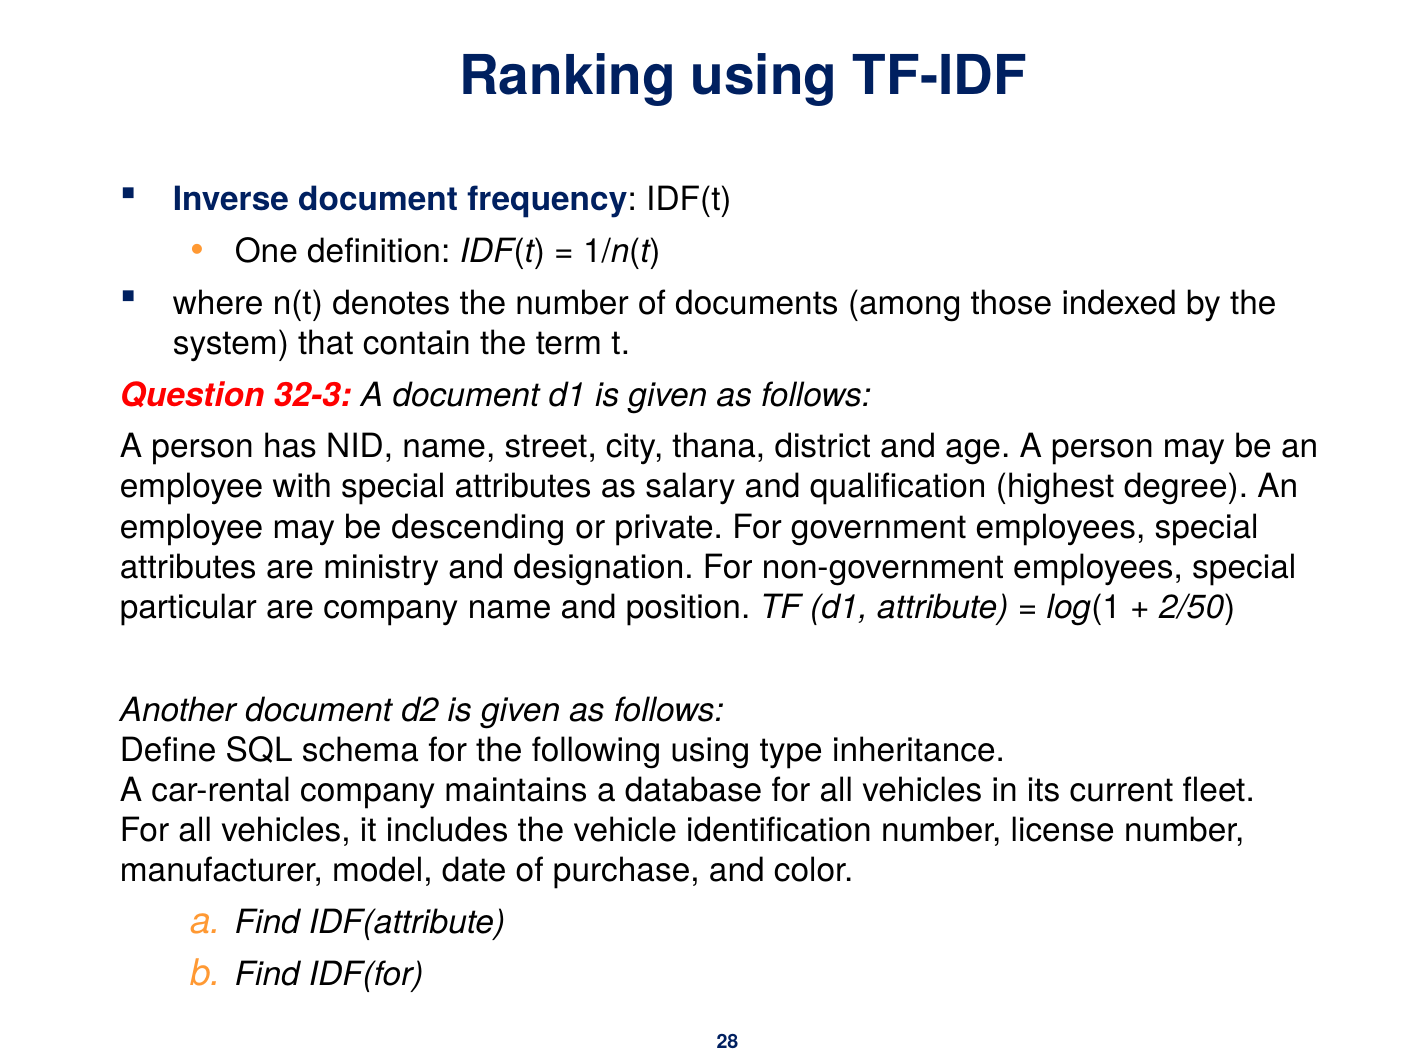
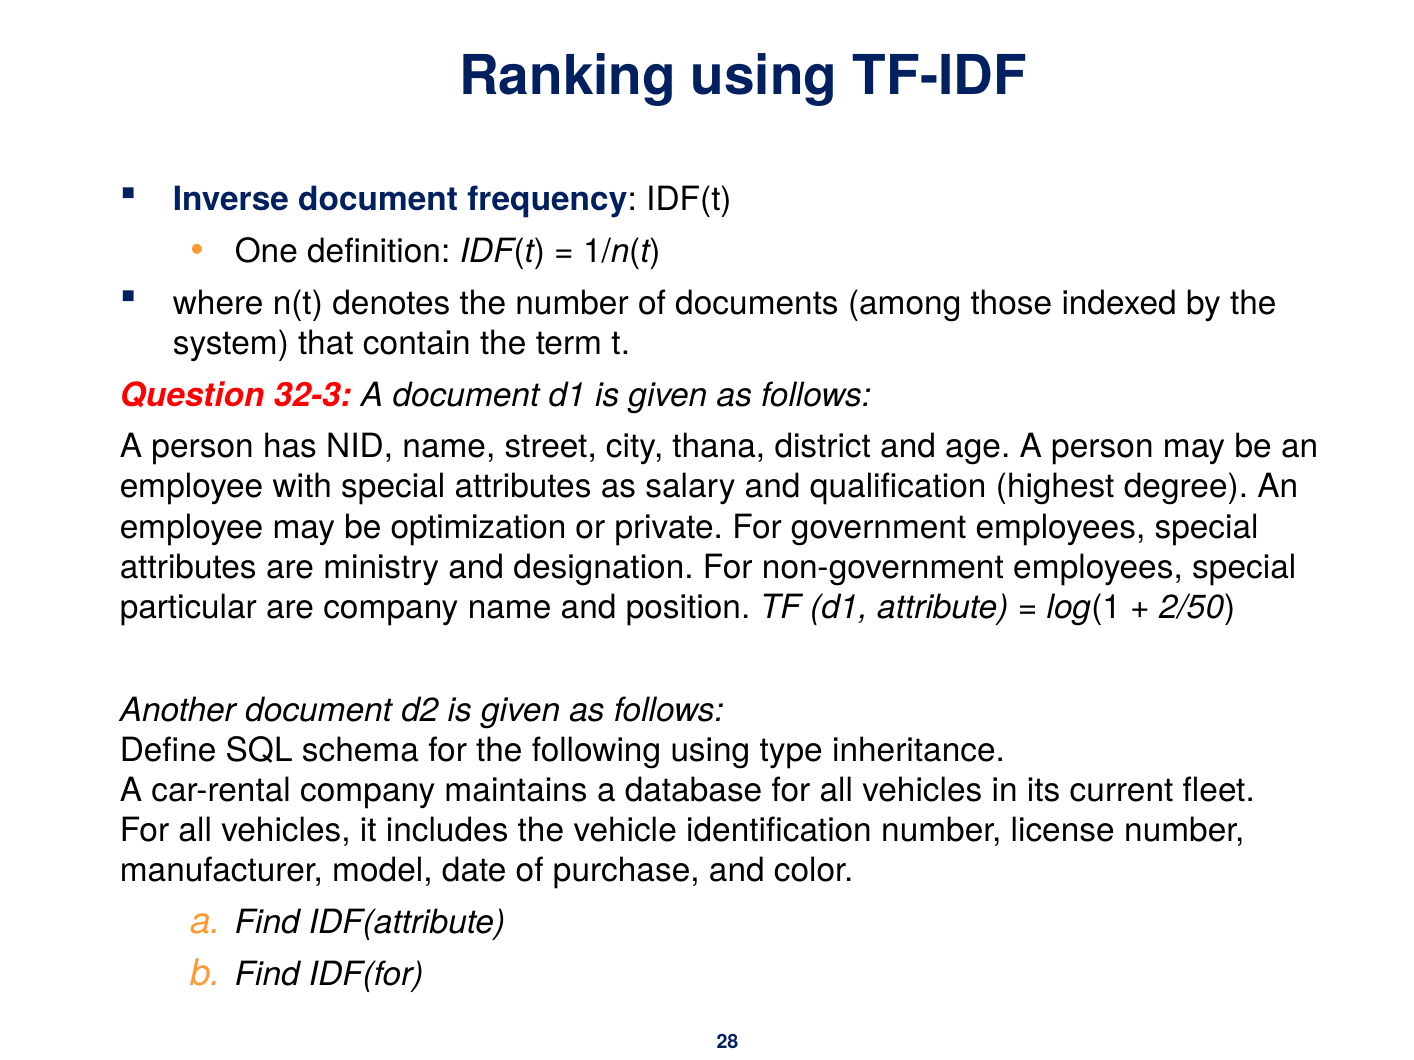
descending: descending -> optimization
